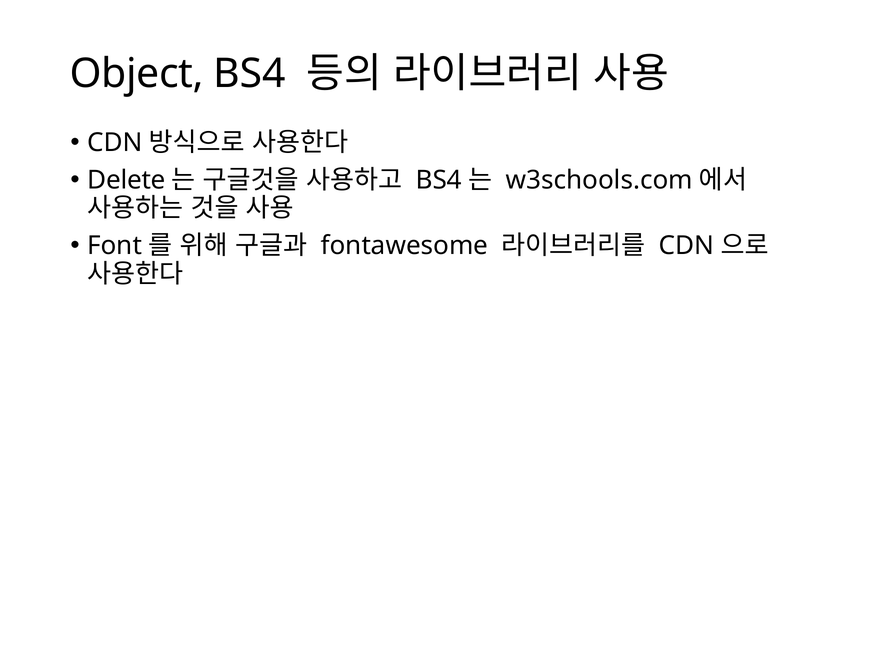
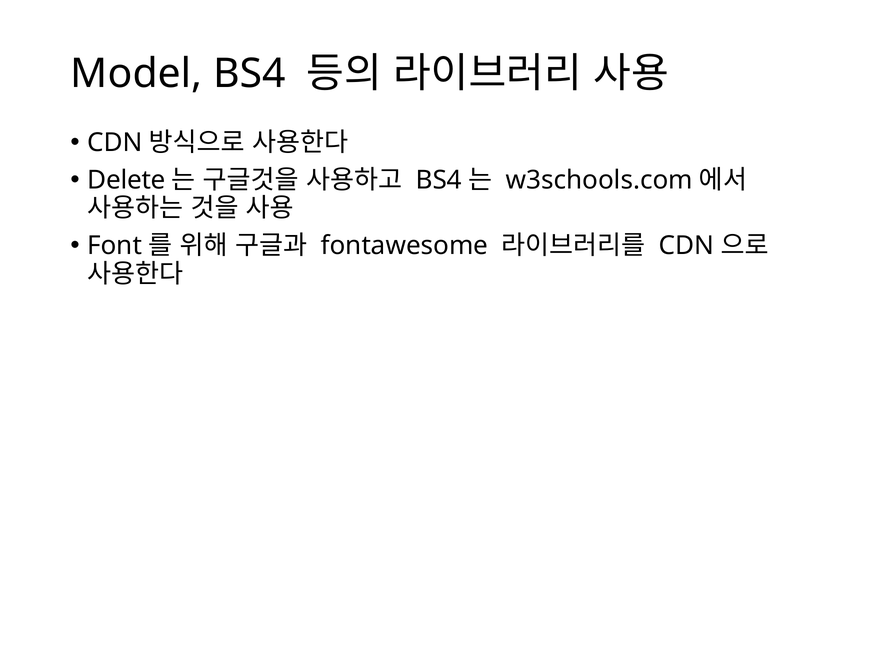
Object: Object -> Model
